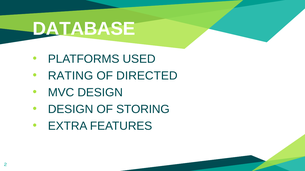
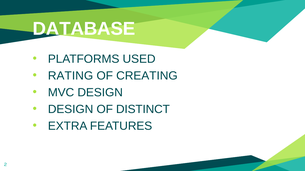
DIRECTED: DIRECTED -> CREATING
STORING: STORING -> DISTINCT
